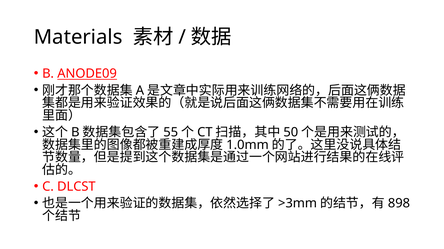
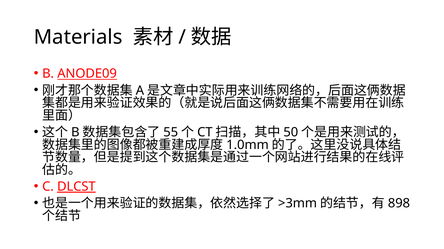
DLCST underline: none -> present
